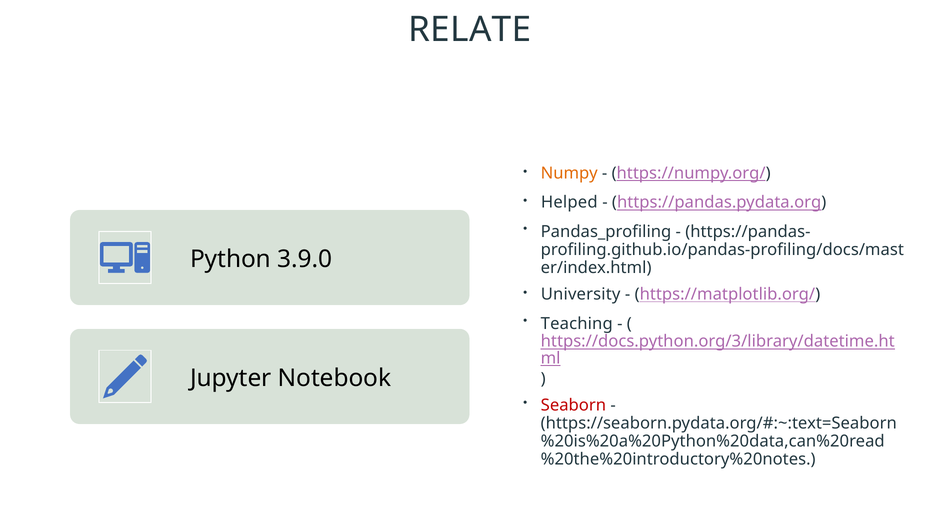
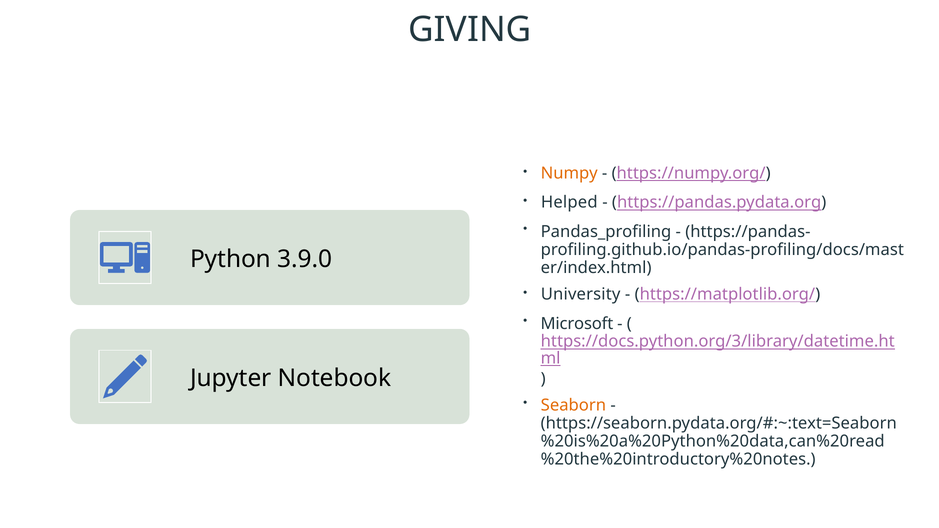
RELATE: RELATE -> GIVING
Teaching: Teaching -> Microsoft
Seaborn colour: red -> orange
